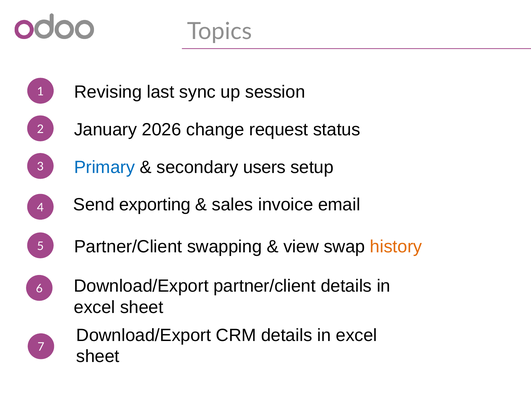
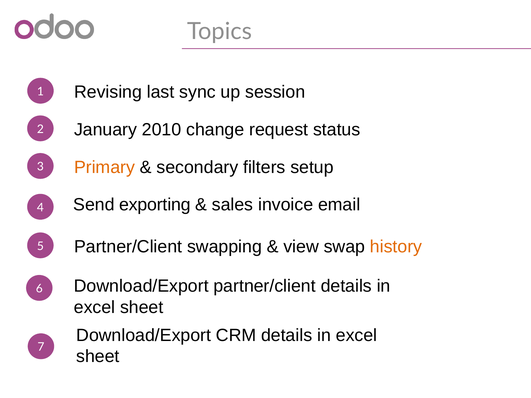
2026: 2026 -> 2010
Primary colour: blue -> orange
users: users -> filters
